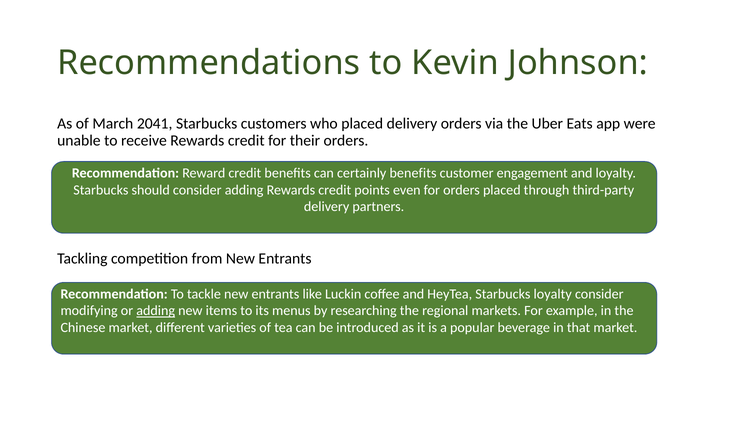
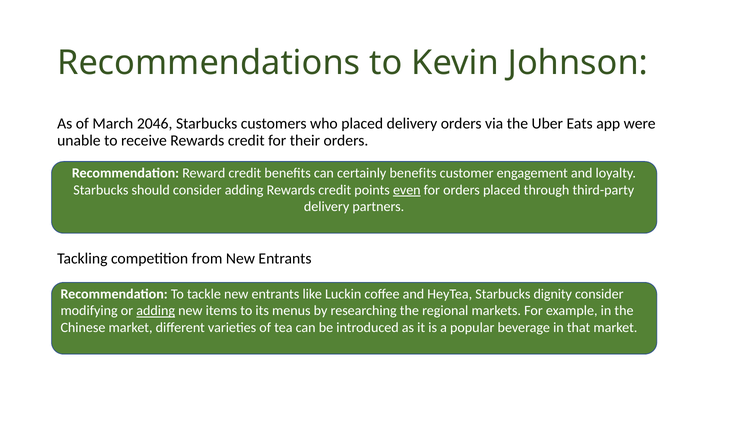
2041: 2041 -> 2046
even underline: none -> present
Starbucks loyalty: loyalty -> dignity
